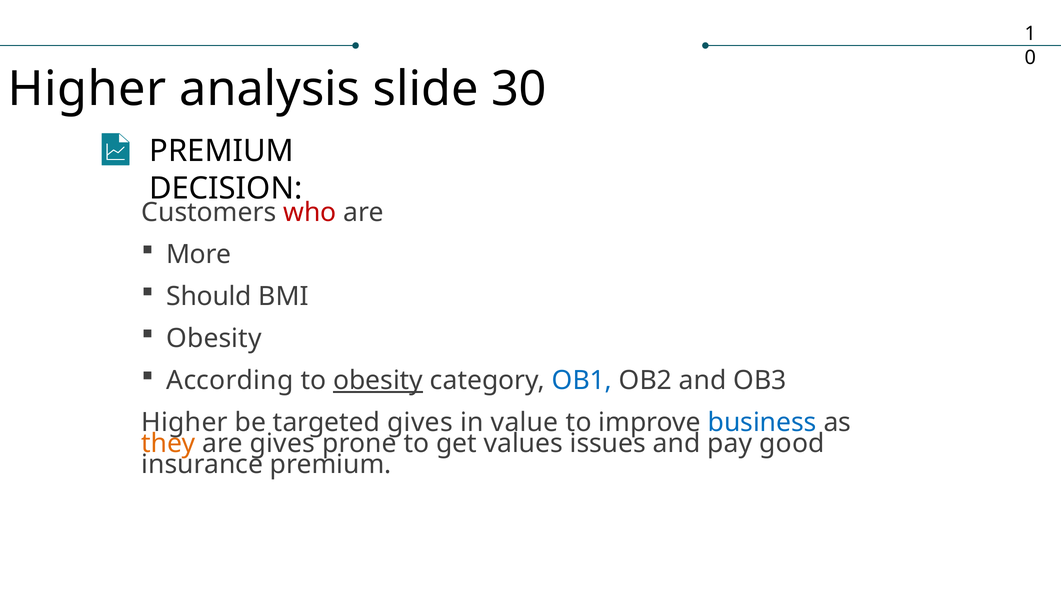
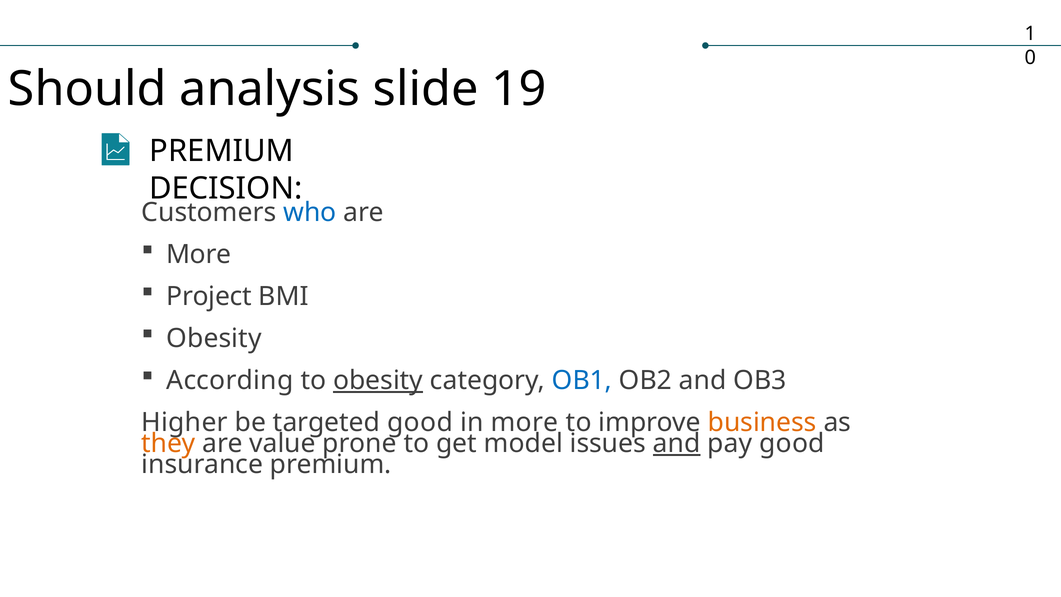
Higher at (87, 89): Higher -> Should
30: 30 -> 19
who colour: red -> blue
Should: Should -> Project
targeted gives: gives -> good
in value: value -> more
business colour: blue -> orange
are gives: gives -> value
values: values -> model
and at (677, 443) underline: none -> present
